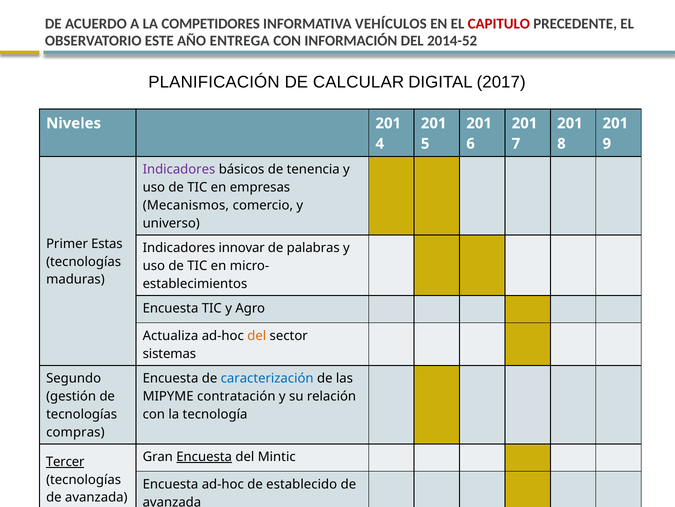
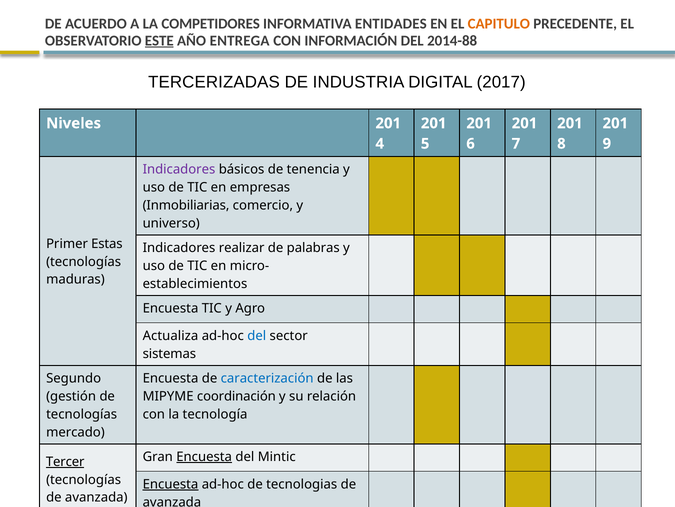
VEHÍCULOS: VEHÍCULOS -> ENTIDADES
CAPITULO colour: red -> orange
ESTE underline: none -> present
2014-52: 2014-52 -> 2014-88
PLANIFICACIÓN: PLANIFICACIÓN -> TERCERIZADAS
CALCULAR: CALCULAR -> INDUSTRIA
Mecanismos: Mecanismos -> Inmobiliarias
innovar: innovar -> realizar
del at (257, 335) colour: orange -> blue
contratación: contratación -> coordinación
compras: compras -> mercado
Encuesta at (171, 484) underline: none -> present
establecido: establecido -> tecnologias
